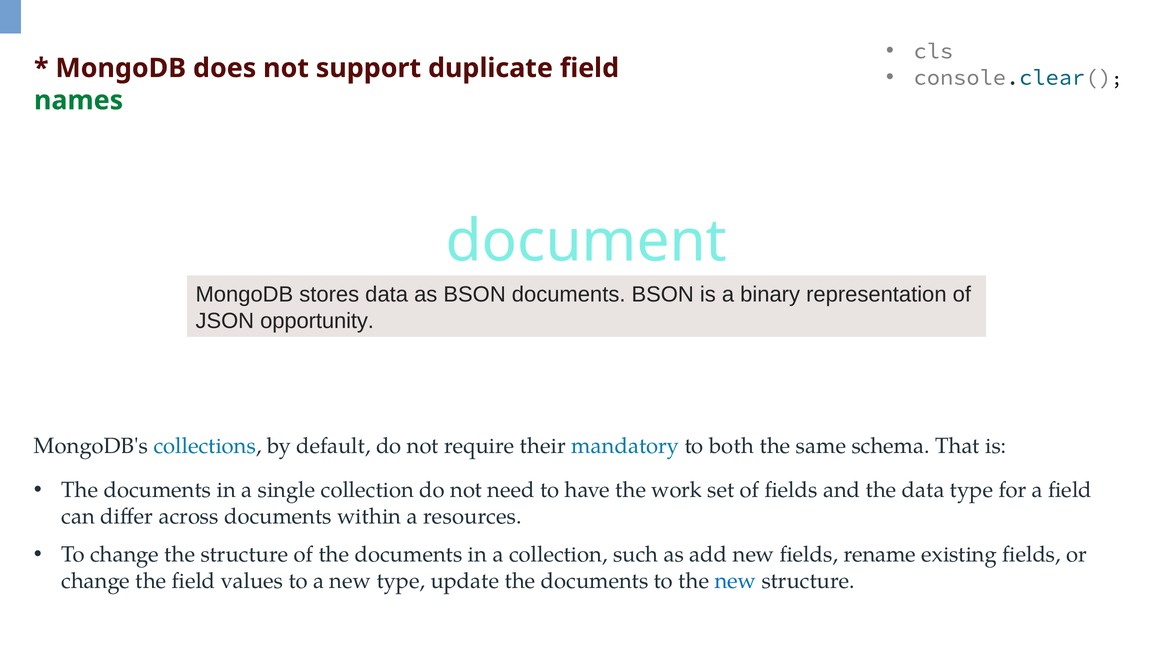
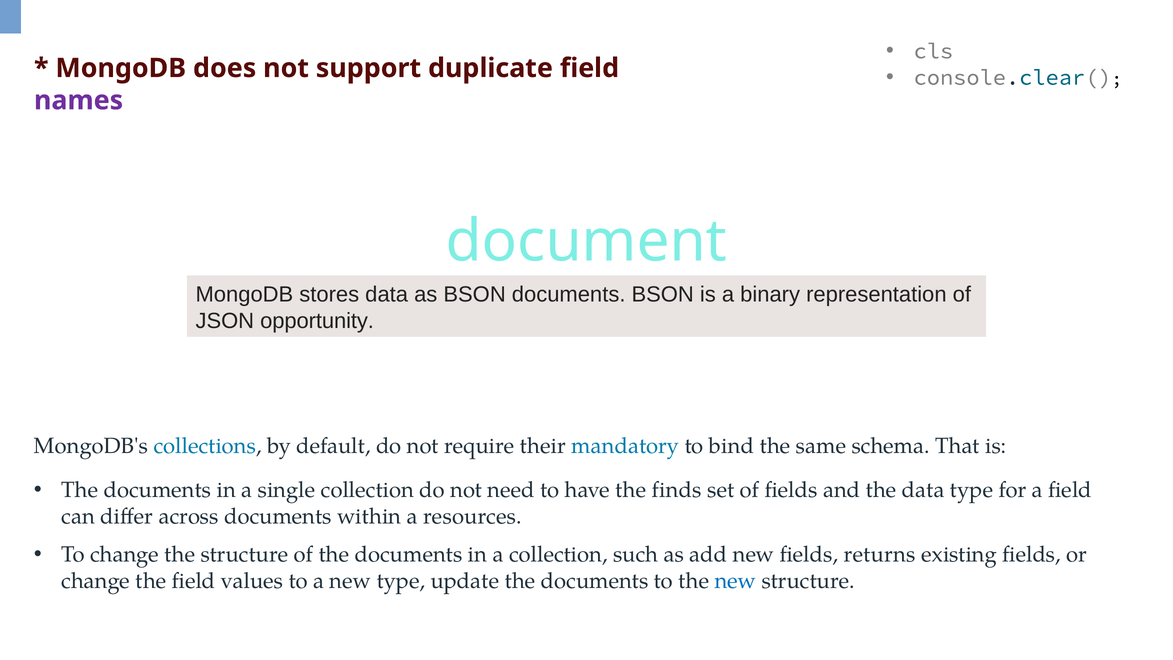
names colour: green -> purple
both: both -> bind
work: work -> finds
rename: rename -> returns
